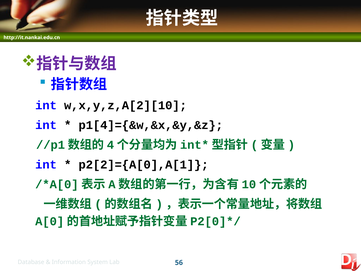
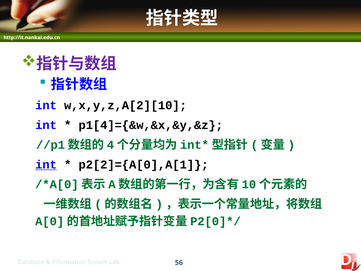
int at (46, 164) underline: none -> present
